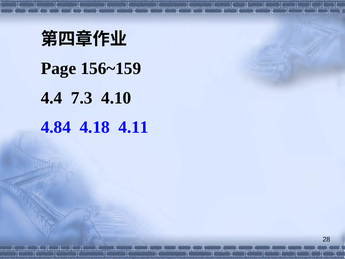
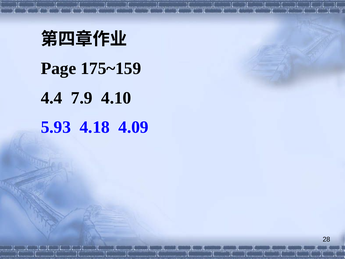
156~159: 156~159 -> 175~159
7.3: 7.3 -> 7.9
4.84: 4.84 -> 5.93
4.11: 4.11 -> 4.09
